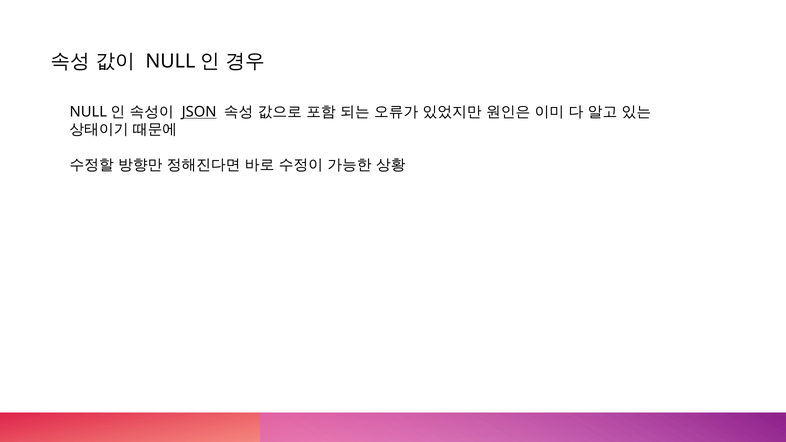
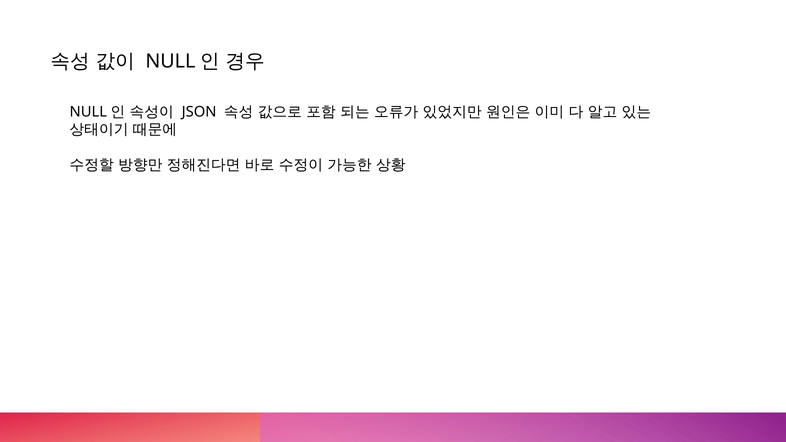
JSON underline: present -> none
